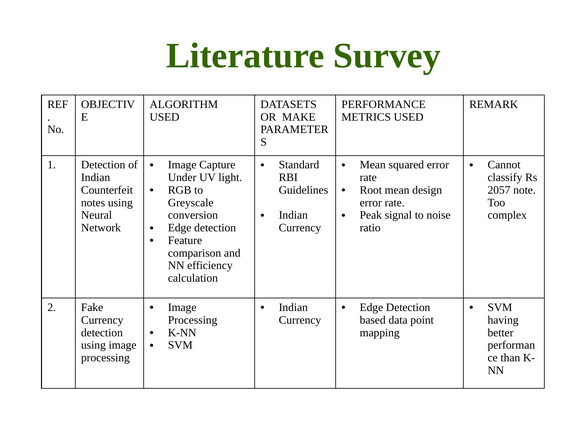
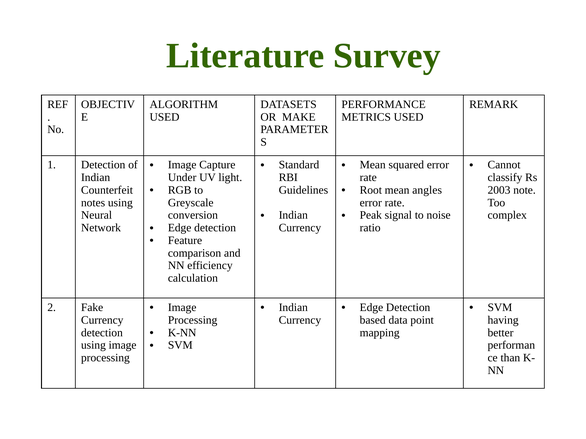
2057: 2057 -> 2003
design: design -> angles
